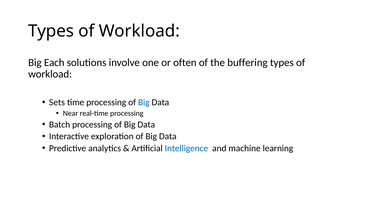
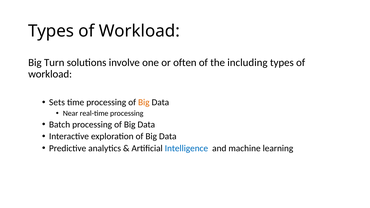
Each: Each -> Turn
buffering: buffering -> including
Big at (144, 102) colour: blue -> orange
